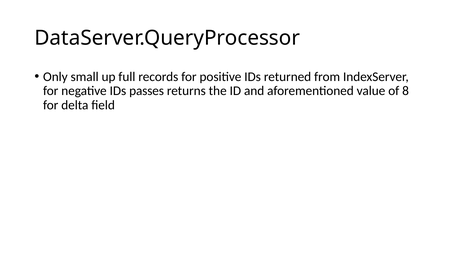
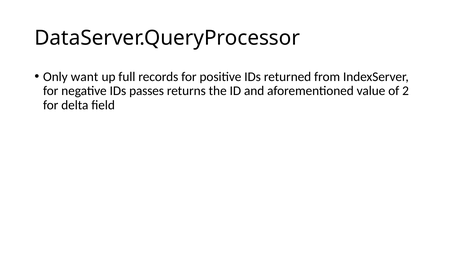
small: small -> want
8: 8 -> 2
